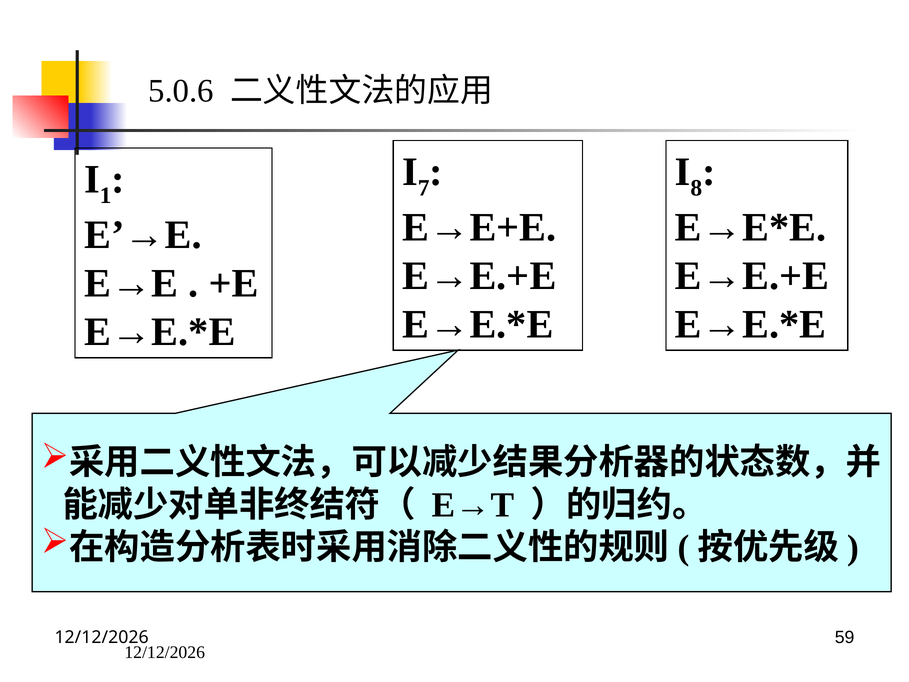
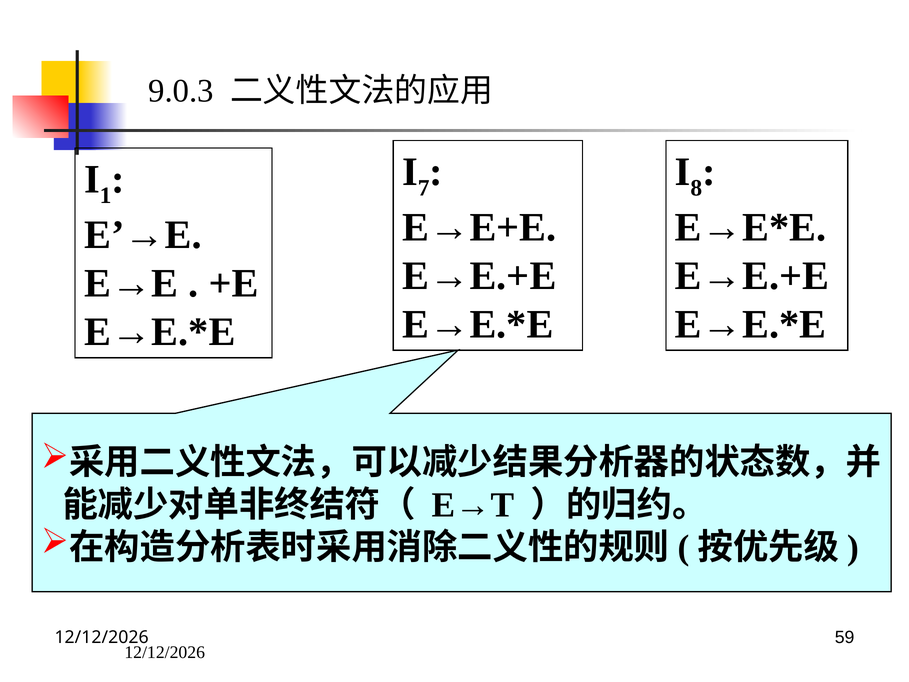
5.0.6: 5.0.6 -> 9.0.3
